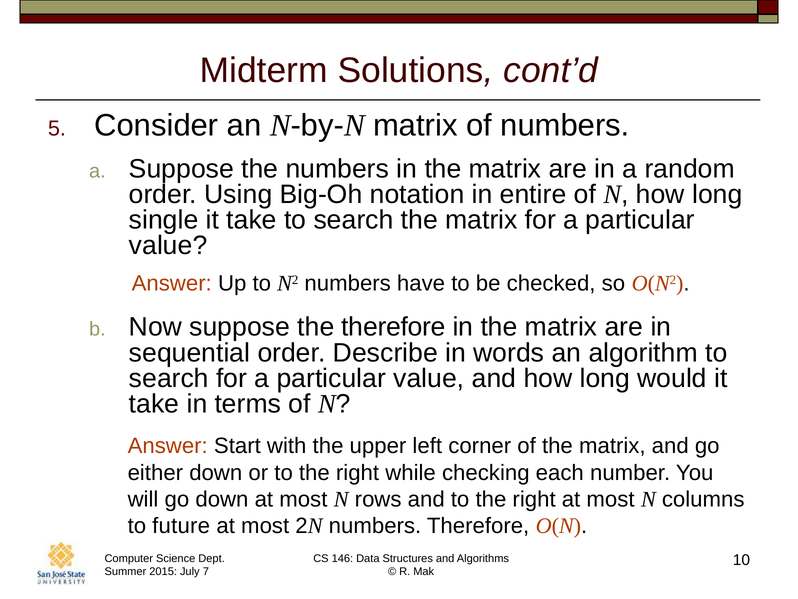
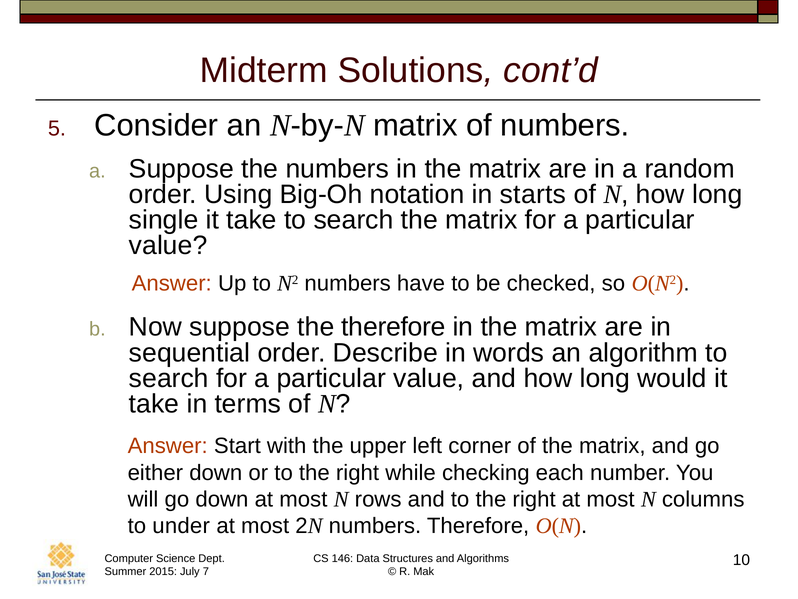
entire: entire -> starts
future: future -> under
